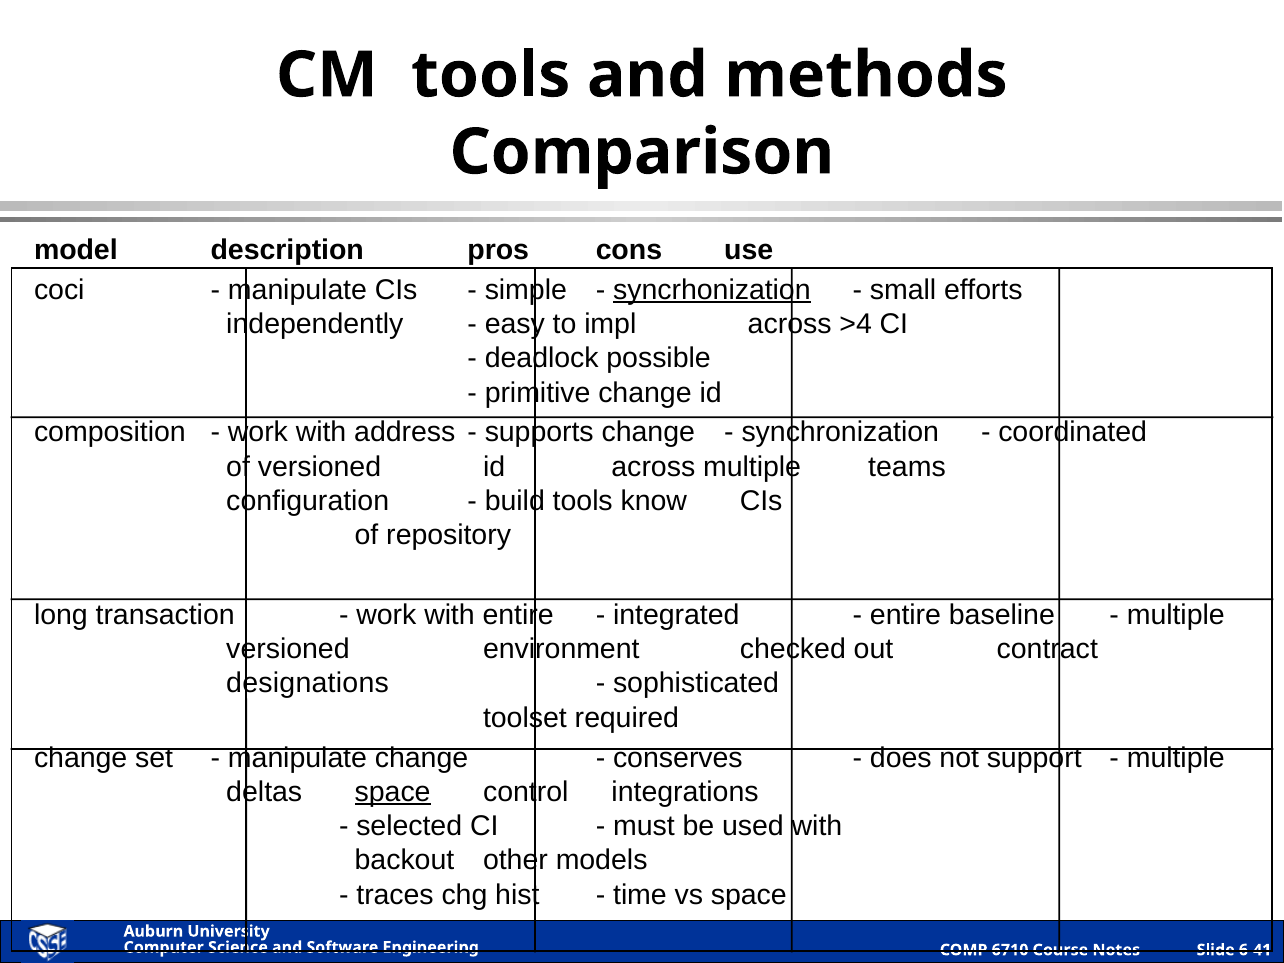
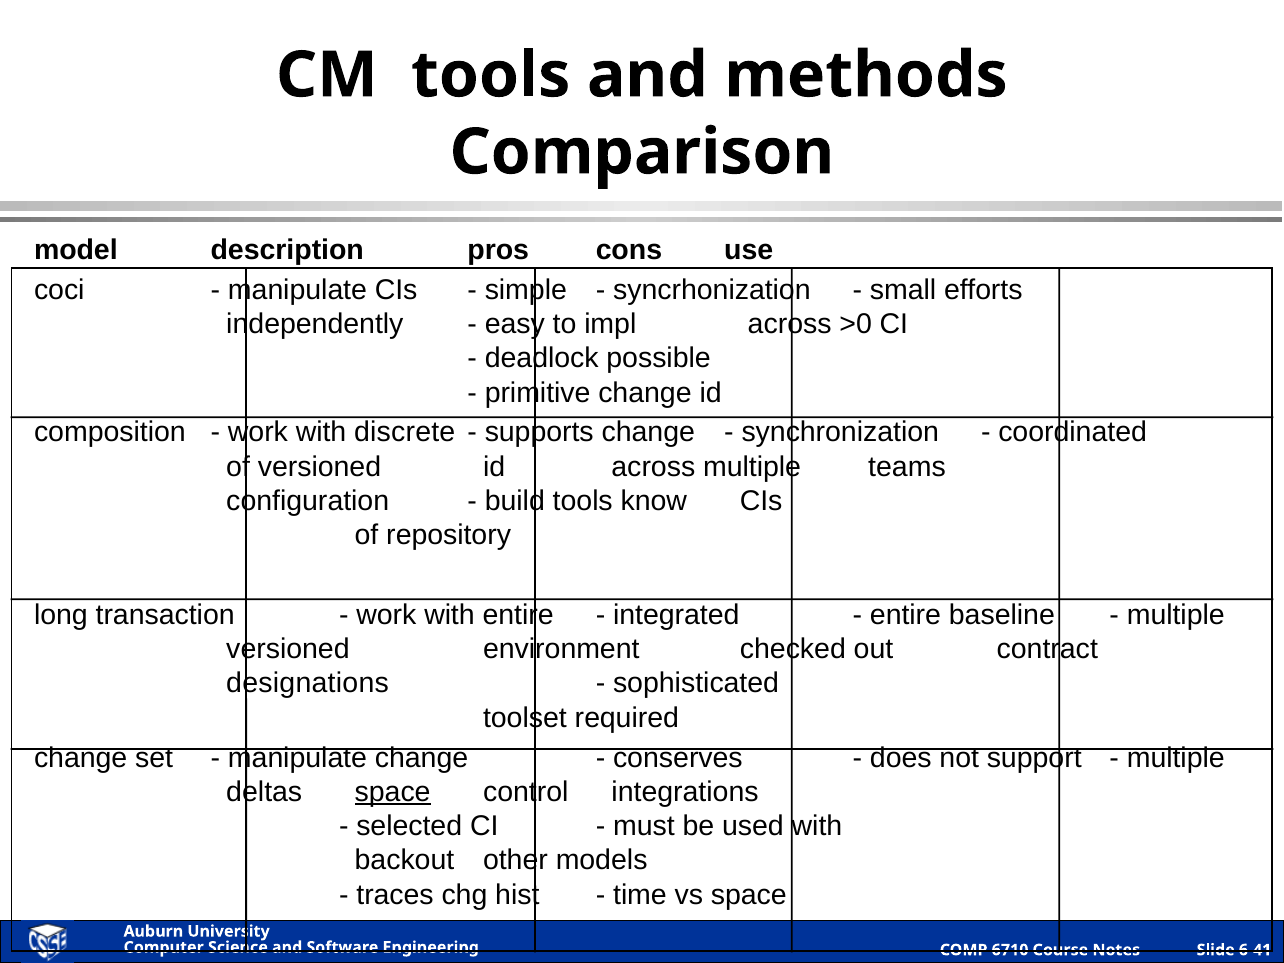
syncrhonization underline: present -> none
>4: >4 -> >0
address: address -> discrete
